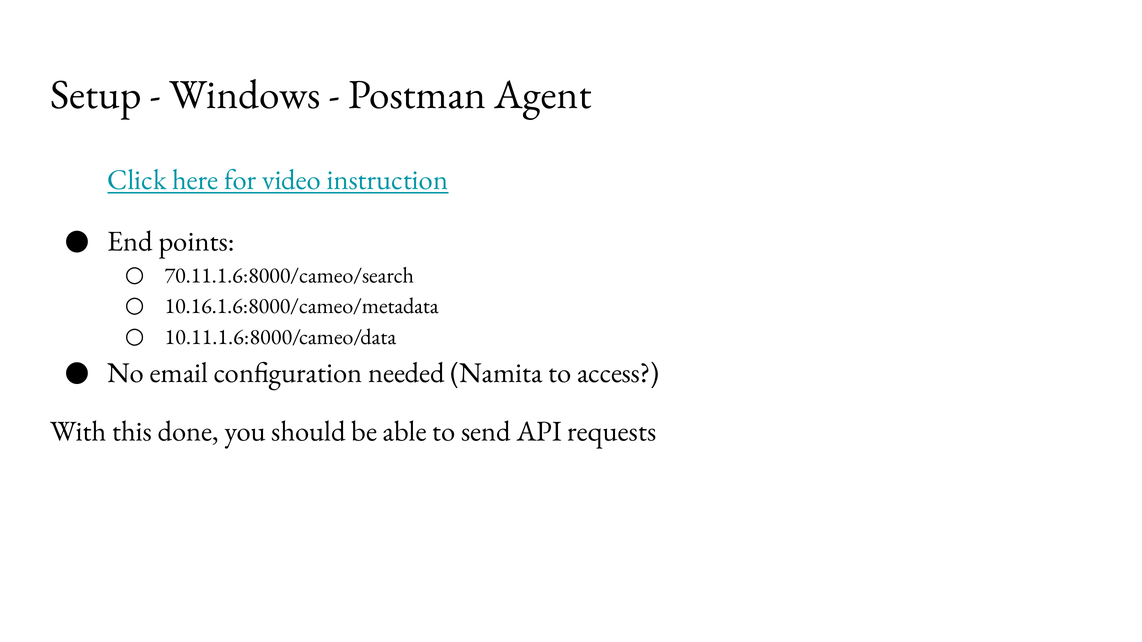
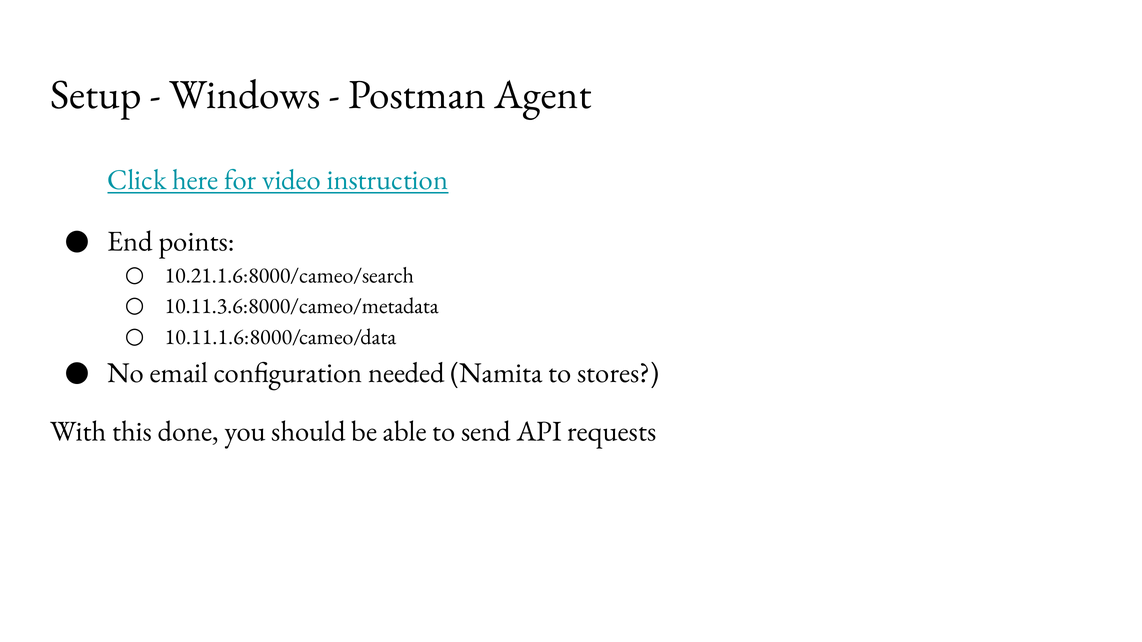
70.11.1.6:8000/cameo/search: 70.11.1.6:8000/cameo/search -> 10.21.1.6:8000/cameo/search
10.16.1.6:8000/cameo/metadata: 10.16.1.6:8000/cameo/metadata -> 10.11.3.6:8000/cameo/metadata
access: access -> stores
